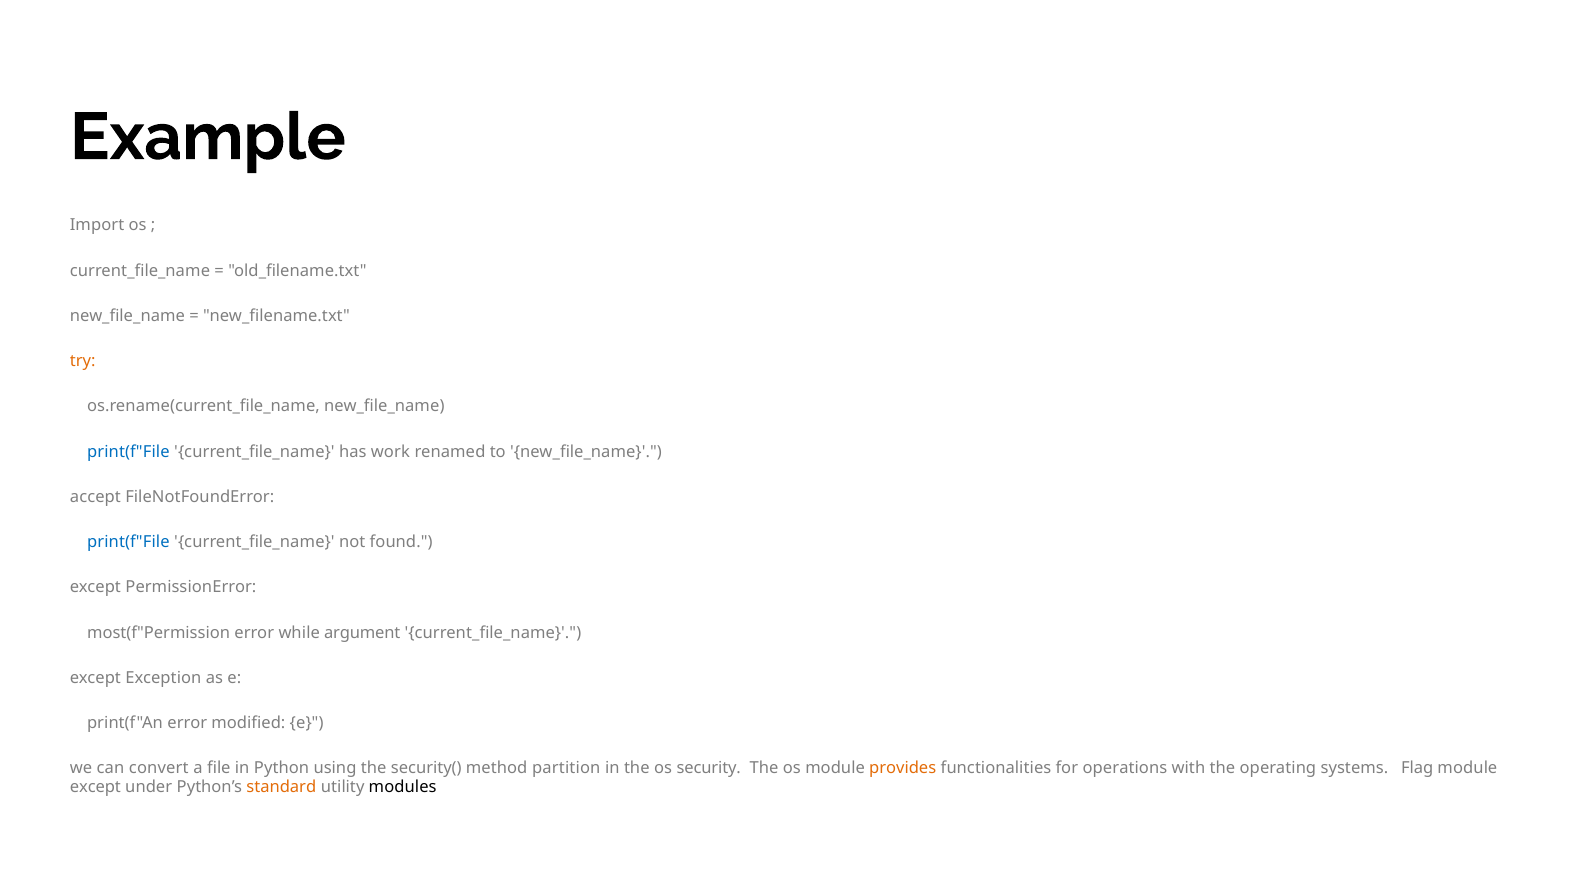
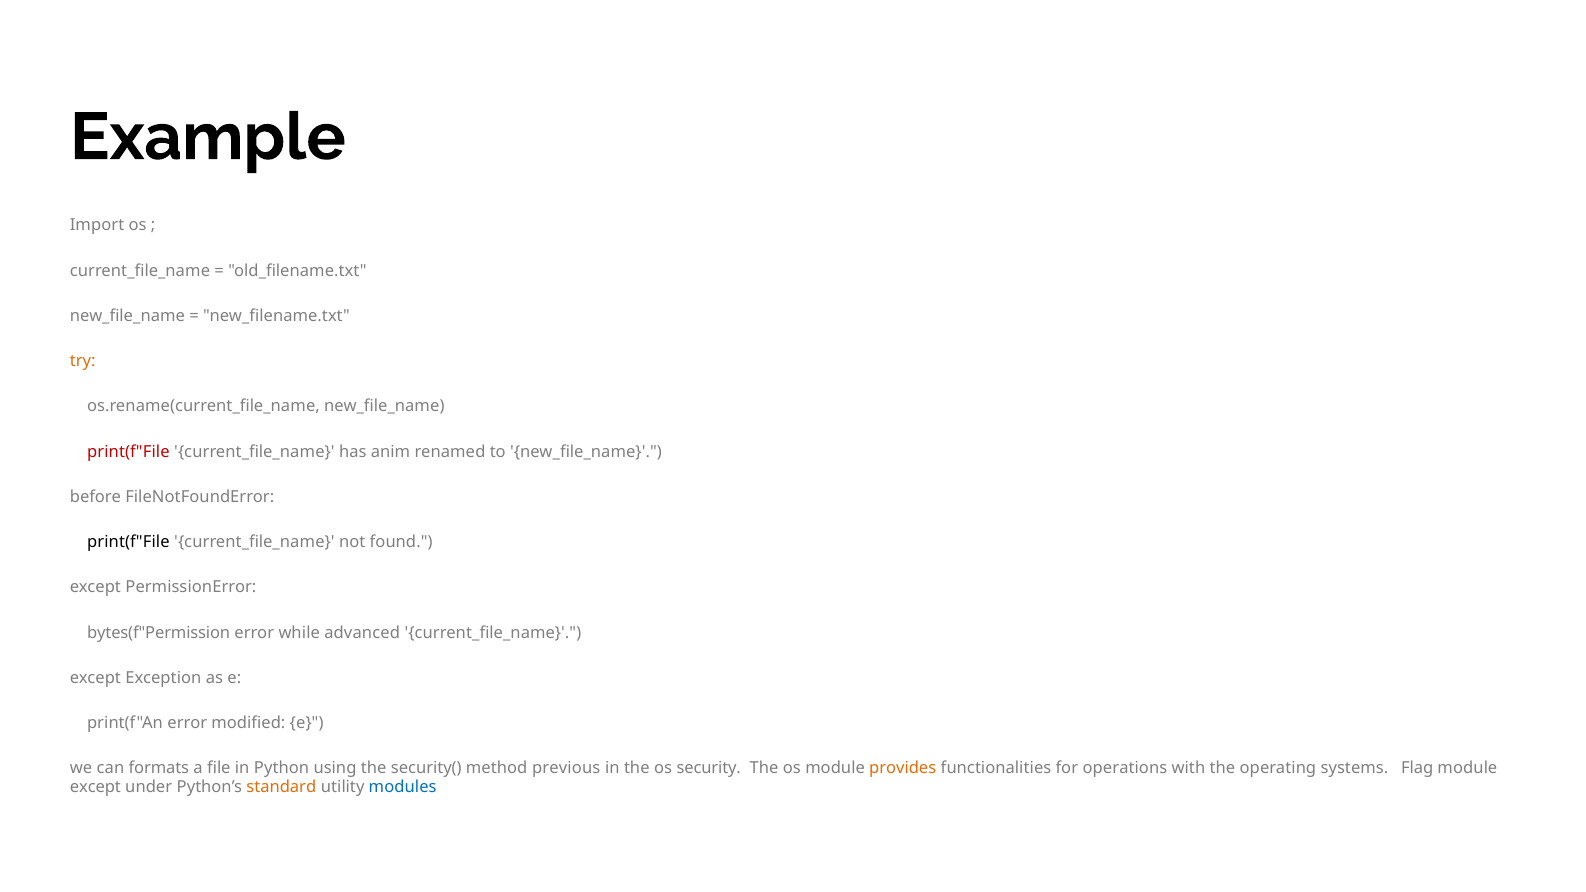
print(f"File at (128, 452) colour: blue -> red
work: work -> anim
accept: accept -> before
print(f"File at (128, 542) colour: blue -> black
most(f"Permission: most(f"Permission -> bytes(f"Permission
argument: argument -> advanced
convert: convert -> formats
partition: partition -> previous
modules colour: black -> blue
